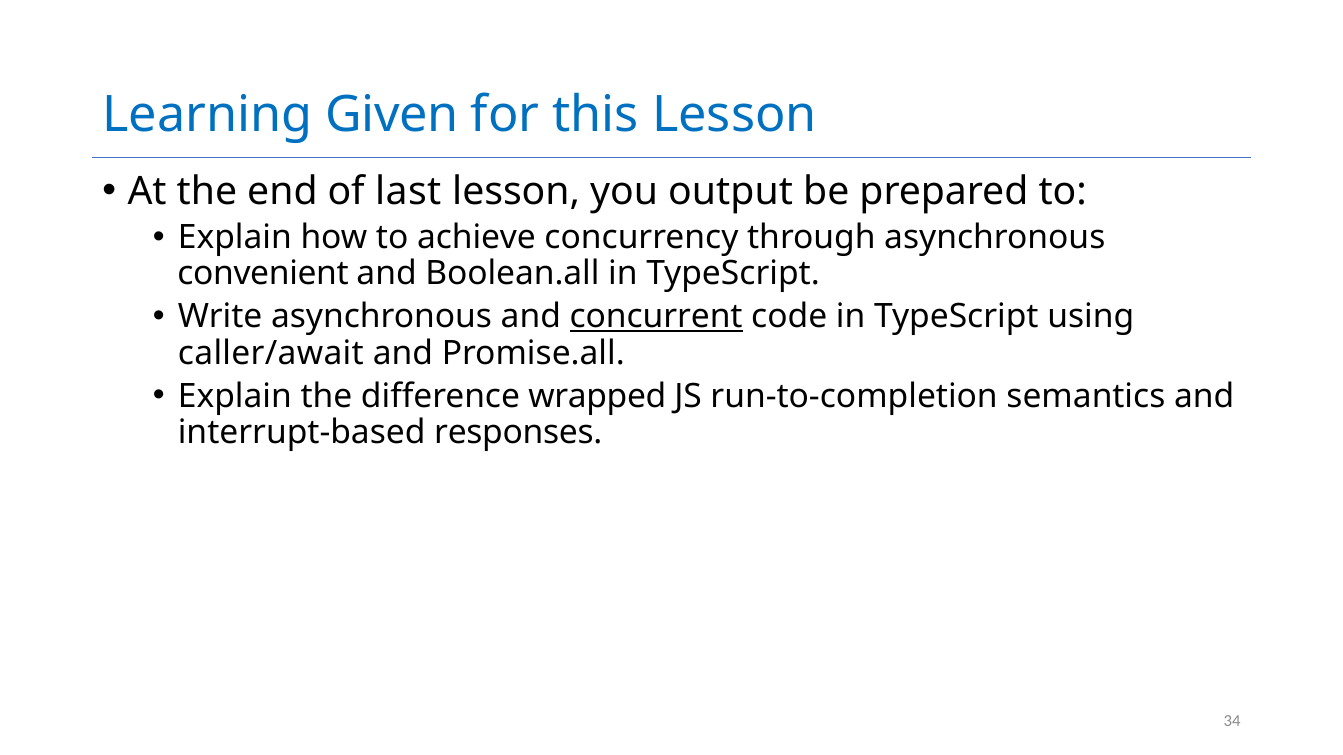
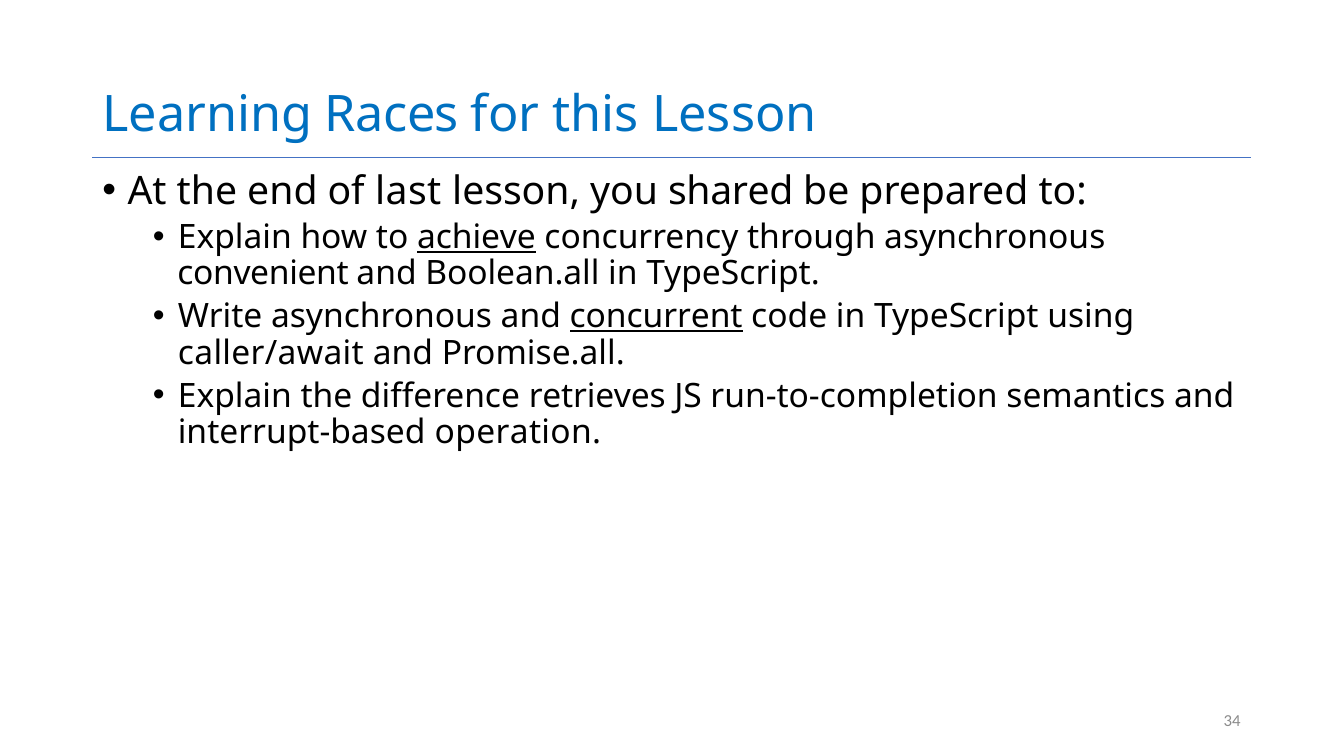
Given: Given -> Races
output: output -> shared
achieve underline: none -> present
wrapped: wrapped -> retrieves
responses: responses -> operation
